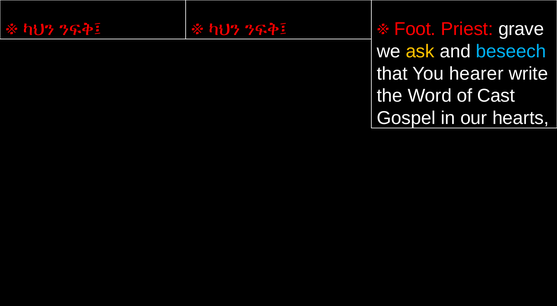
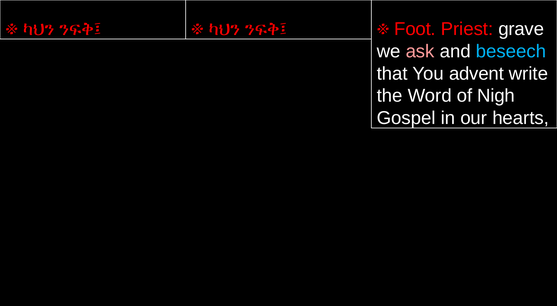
ask colour: yellow -> pink
hearer: hearer -> advent
Cast: Cast -> Nigh
